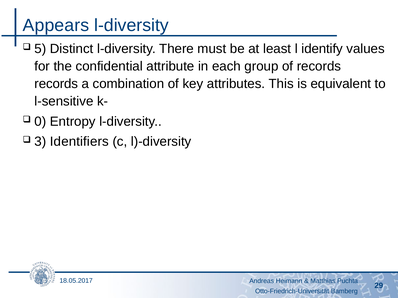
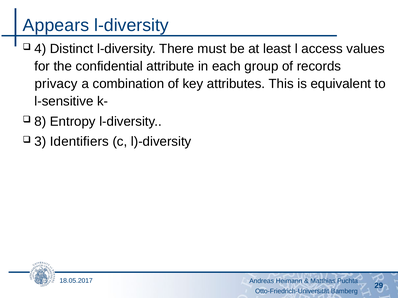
5: 5 -> 4
identify: identify -> access
records at (56, 84): records -> privacy
0: 0 -> 8
